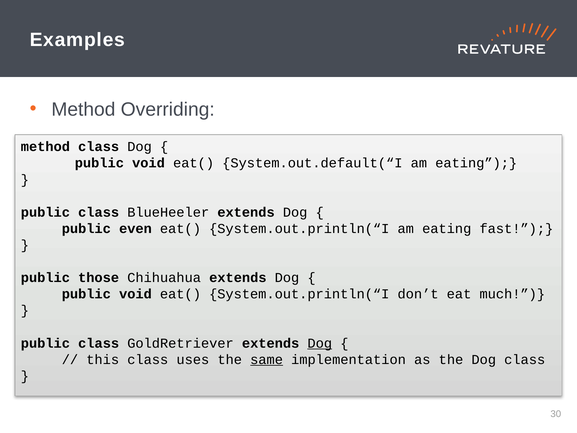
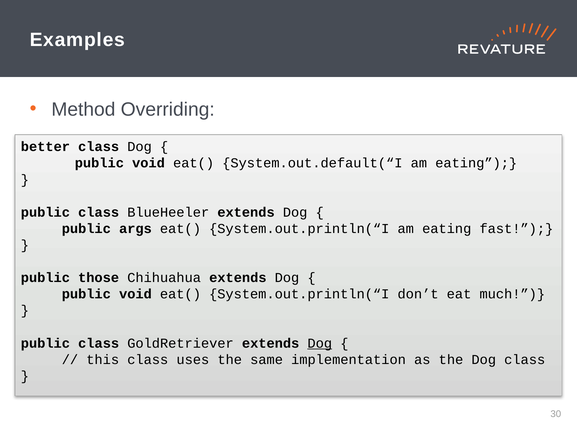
method at (45, 147): method -> better
even: even -> args
same underline: present -> none
